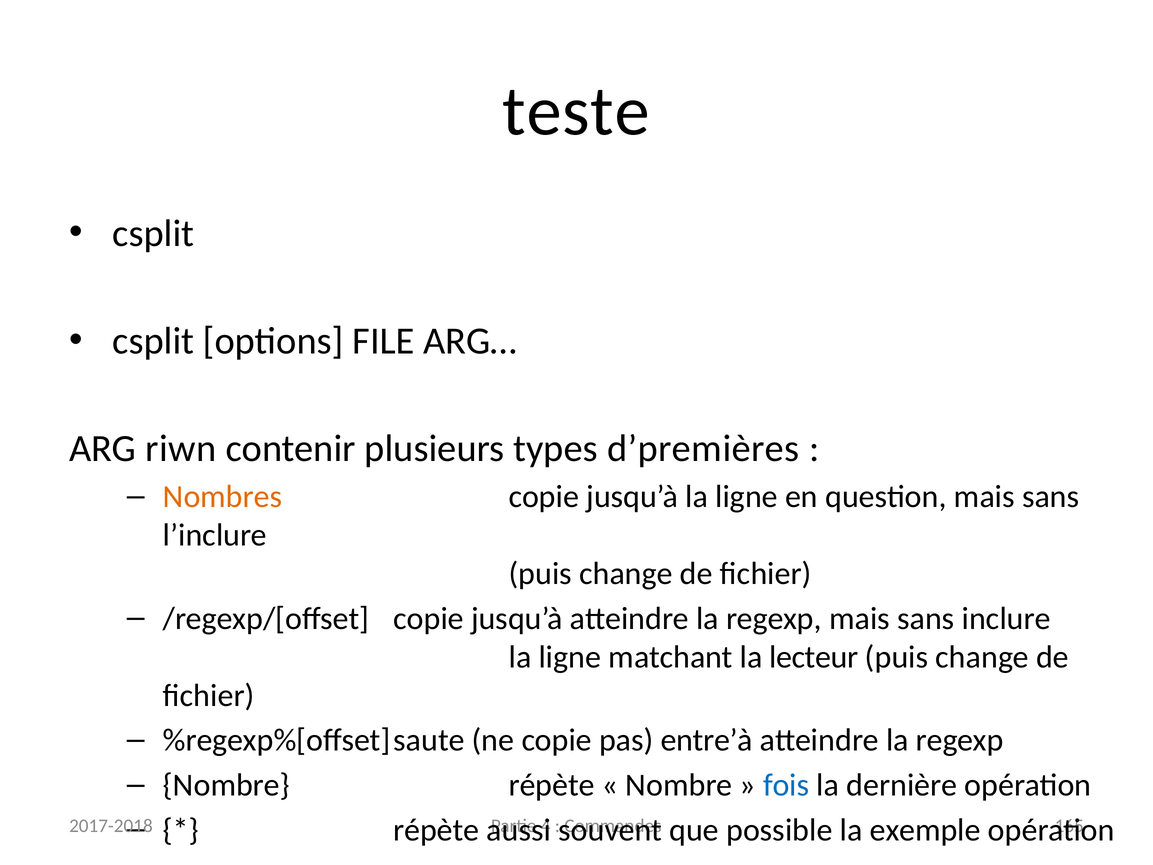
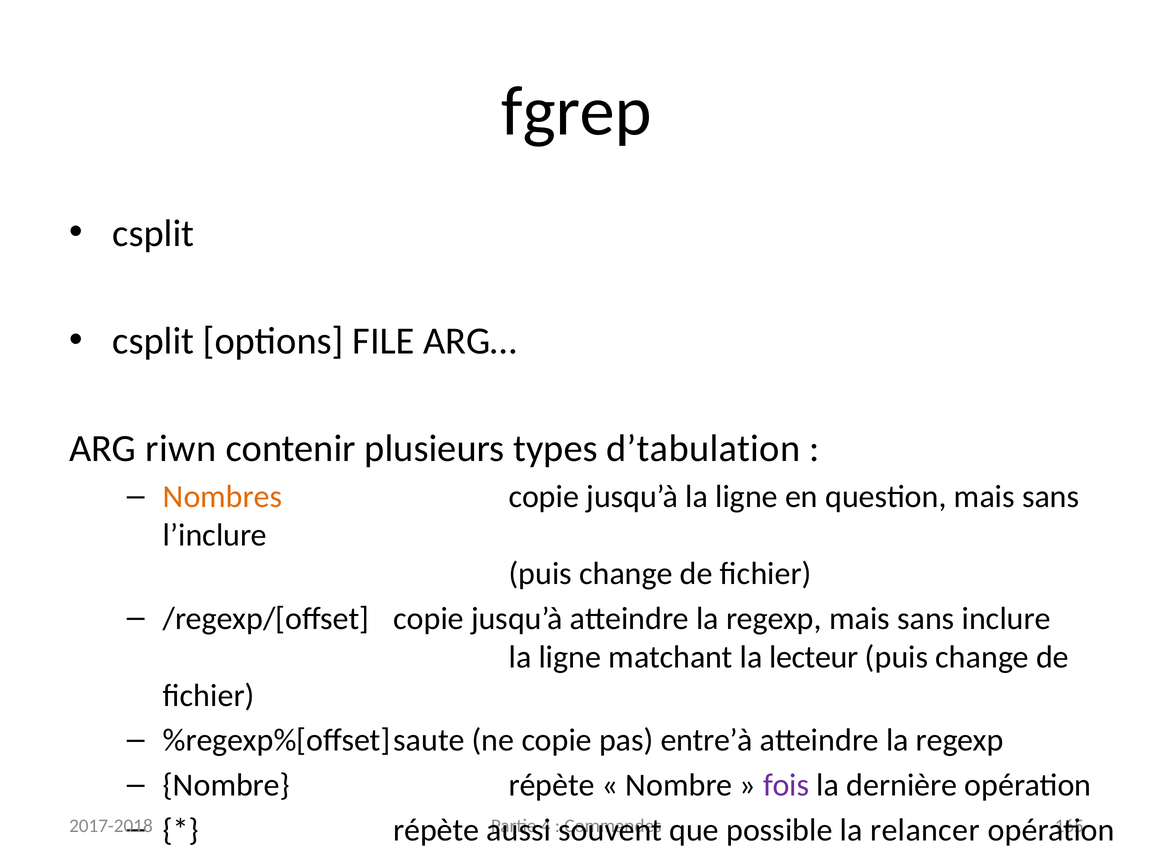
teste: teste -> fgrep
d’premières: d’premières -> d’tabulation
fois colour: blue -> purple
exemple: exemple -> relancer
